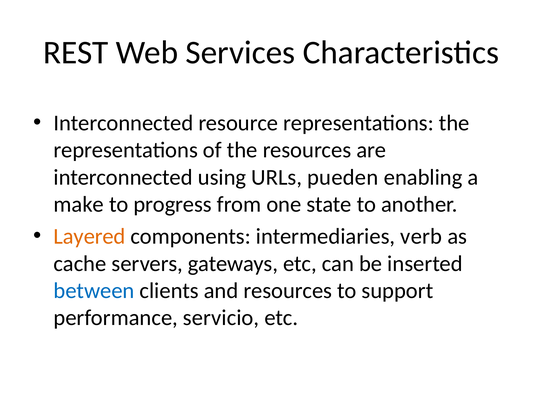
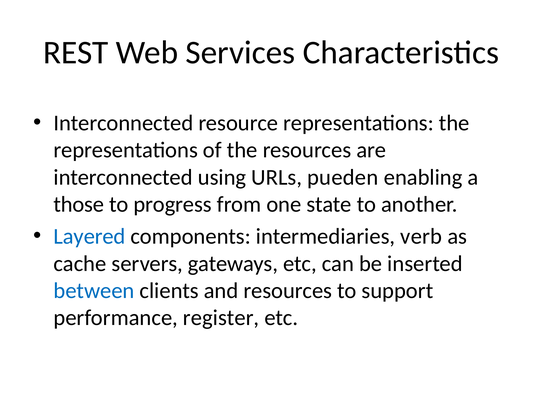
make: make -> those
Layered colour: orange -> blue
servicio: servicio -> register
